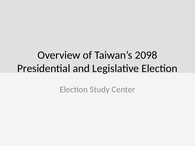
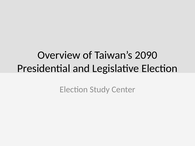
2098: 2098 -> 2090
